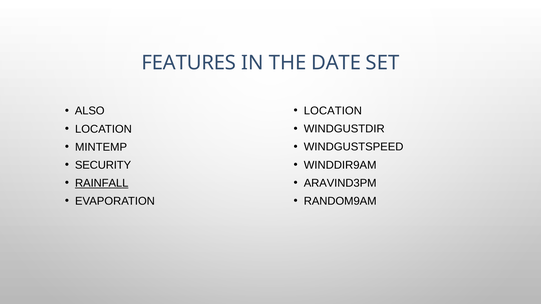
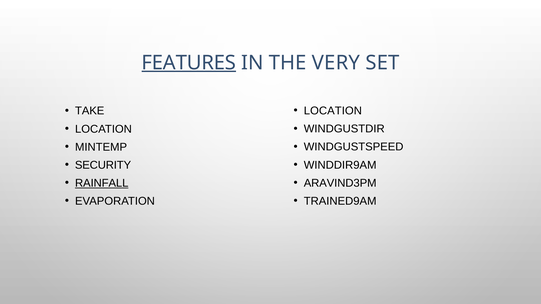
FEATURES underline: none -> present
DATE: DATE -> VERY
ALSO: ALSO -> TAKE
RANDOM9AM: RANDOM9AM -> TRAINED9AM
